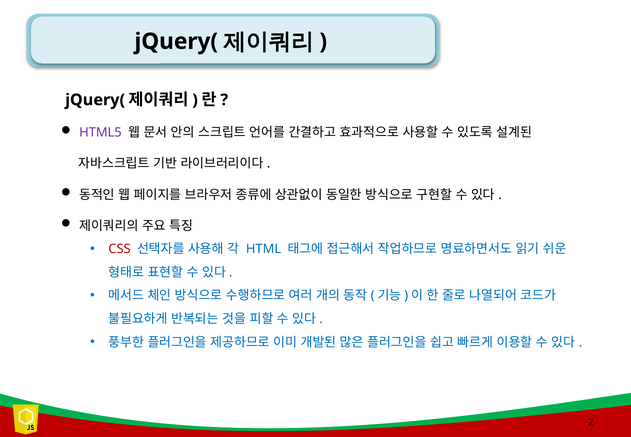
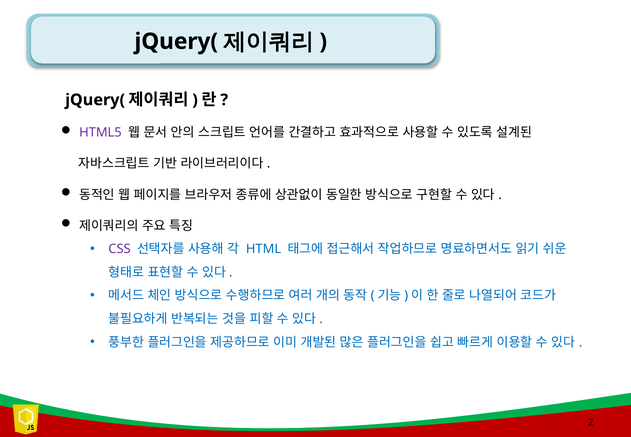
CSS colour: red -> purple
